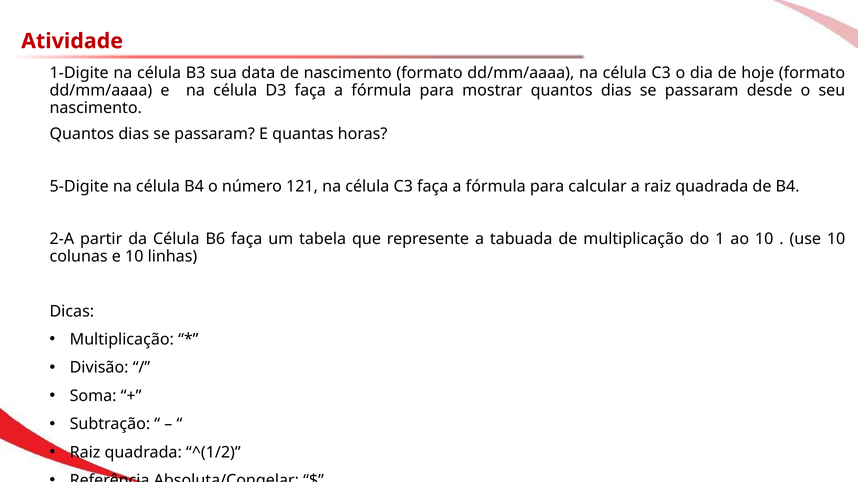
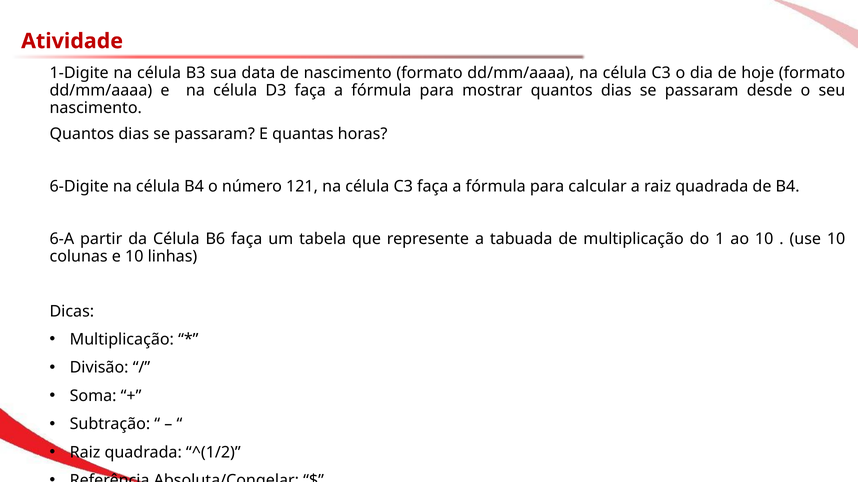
5-Digite: 5-Digite -> 6-Digite
2-A: 2-A -> 6-A
